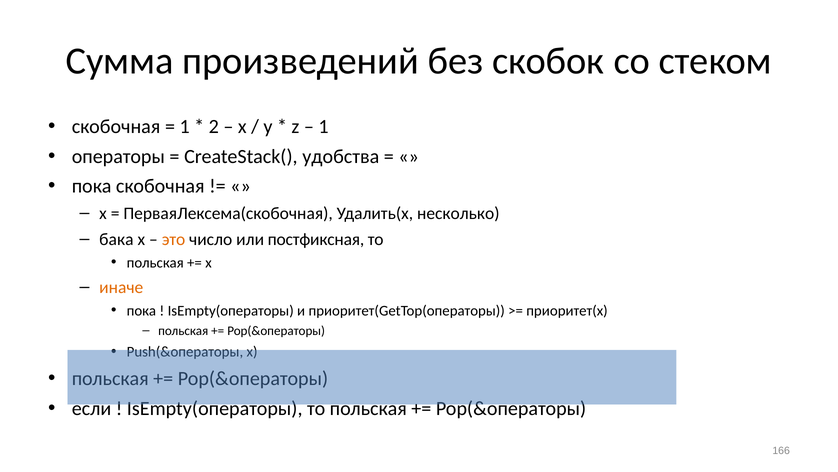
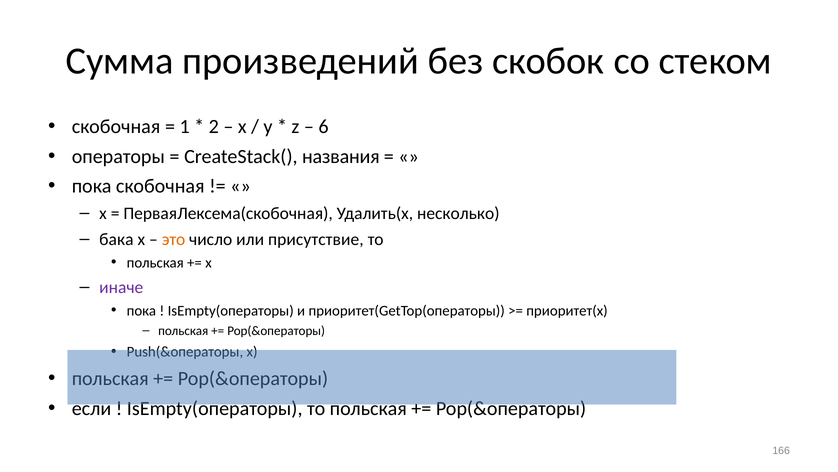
1 at (324, 127): 1 -> 6
удобства: удобства -> названия
постфиксная: постфиксная -> присутствие
иначе colour: orange -> purple
